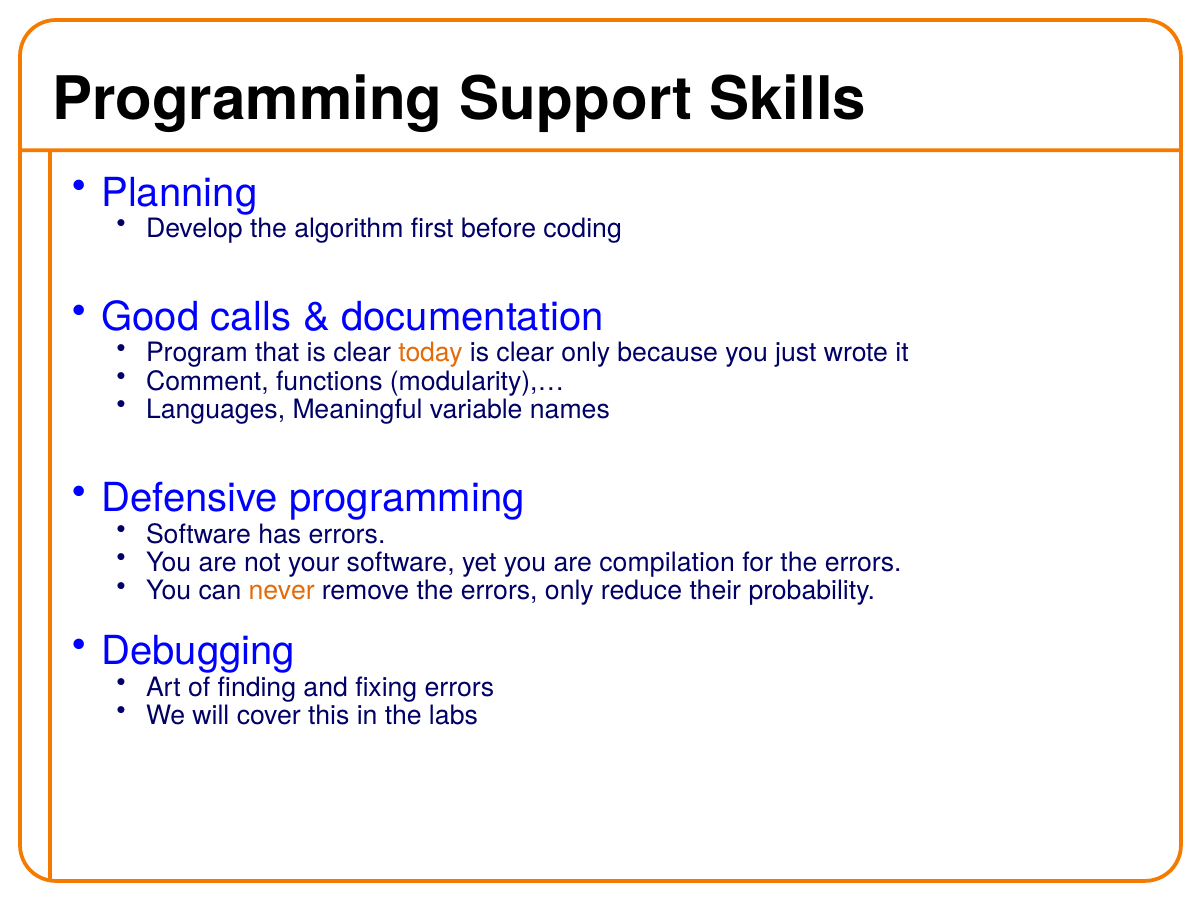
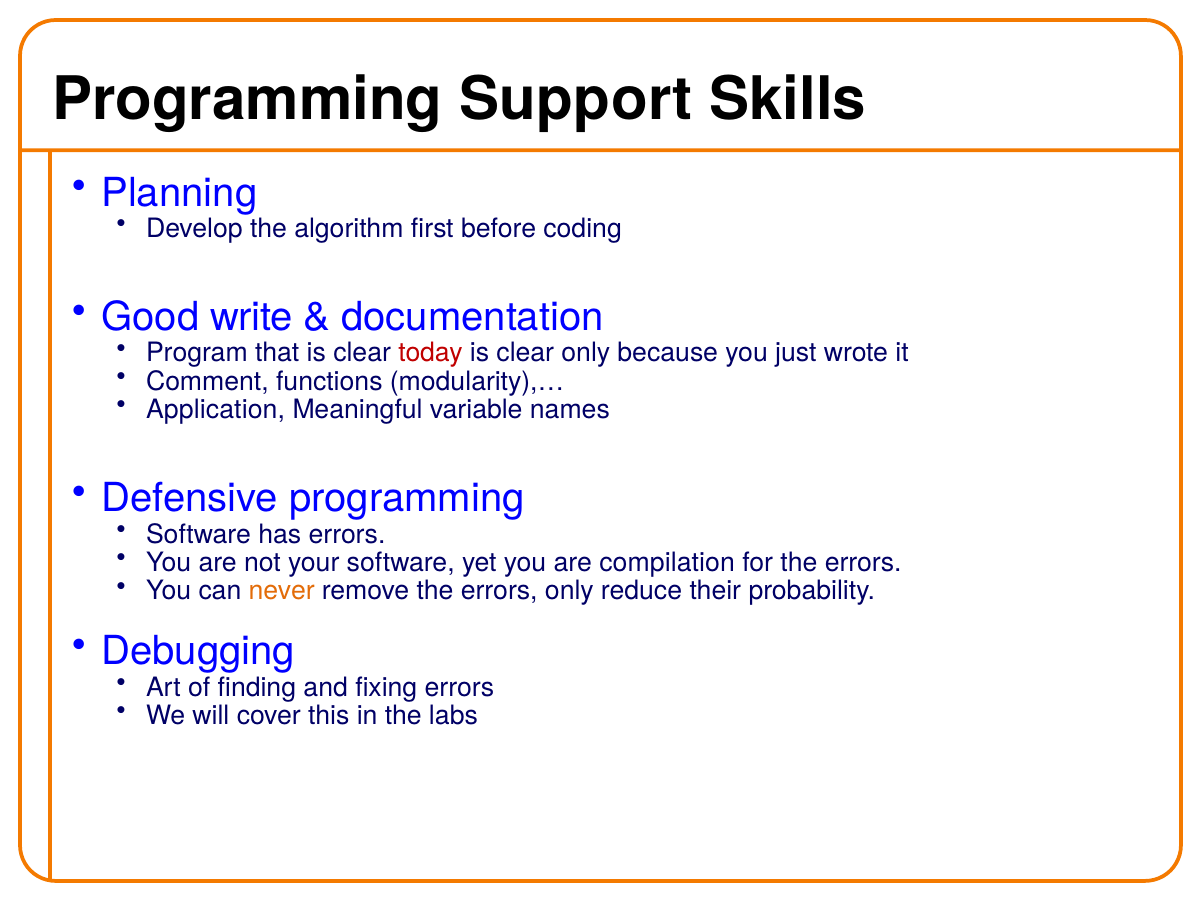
calls: calls -> write
today colour: orange -> red
Languages: Languages -> Application
